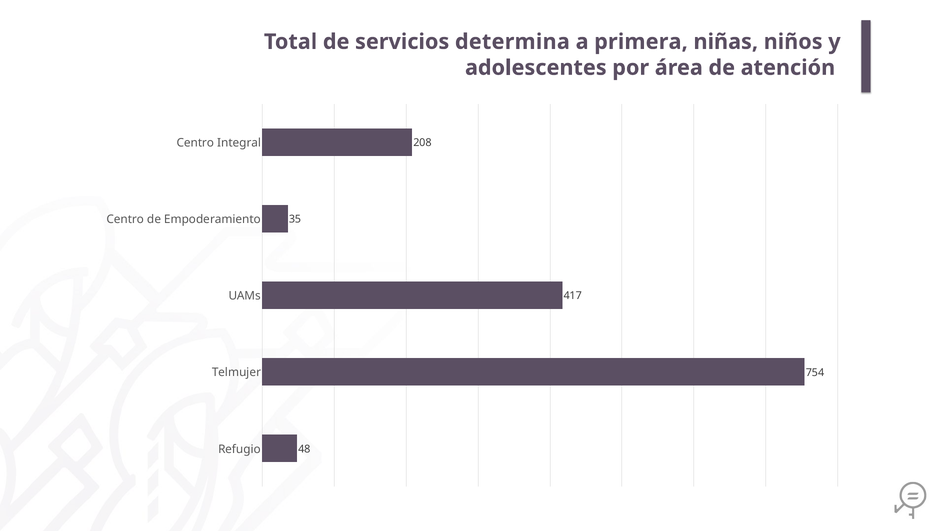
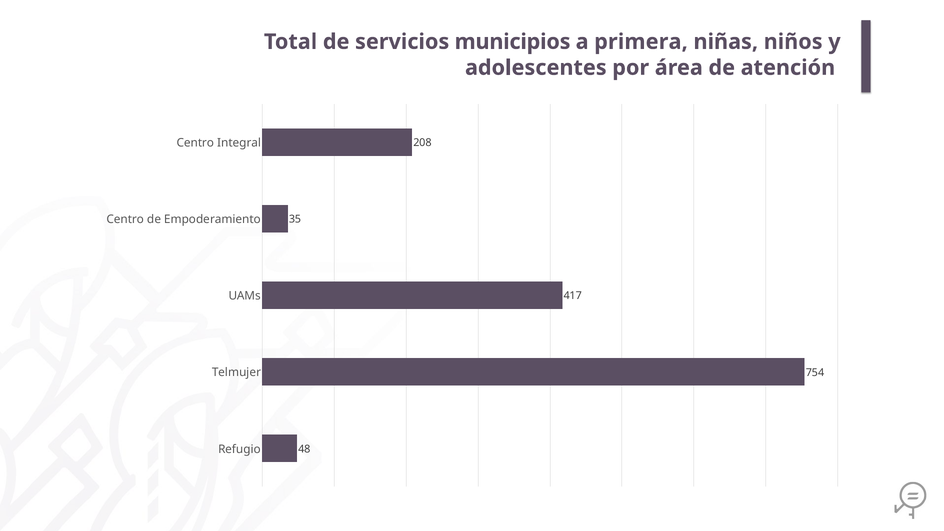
determina: determina -> municipios
